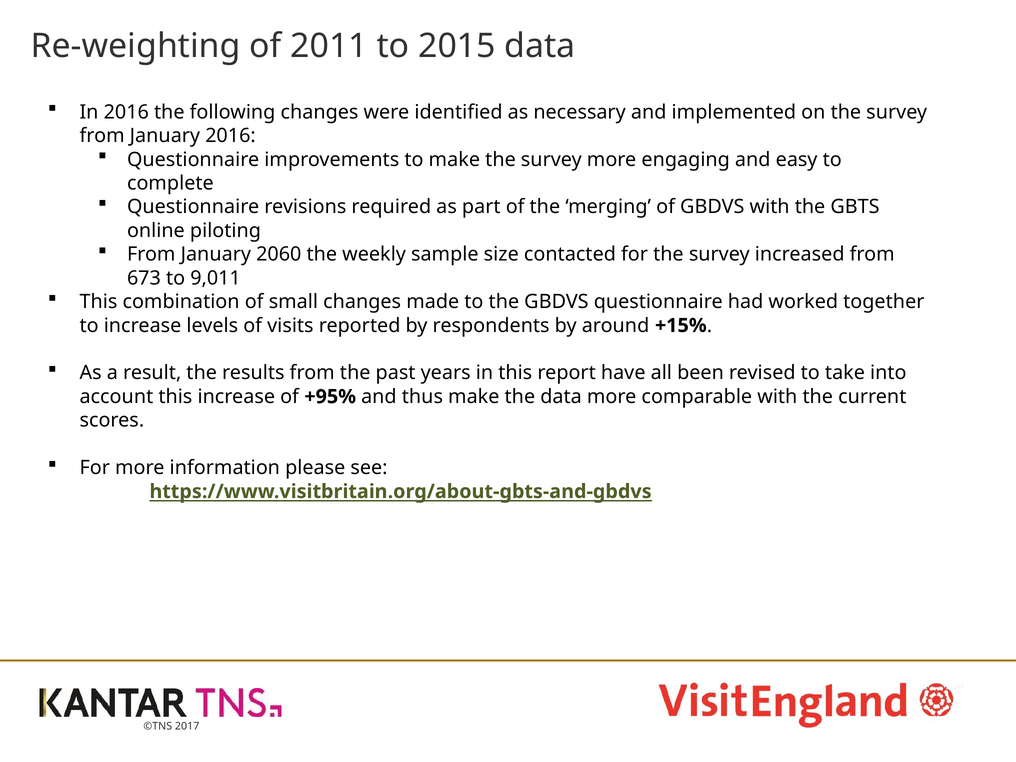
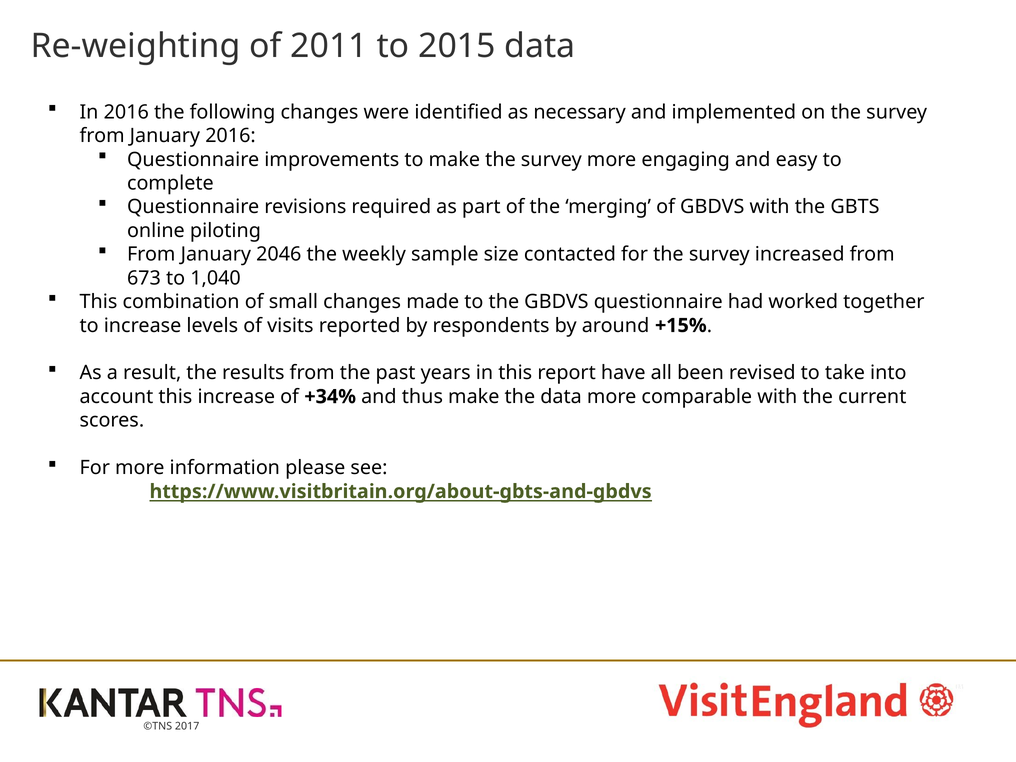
2060: 2060 -> 2046
9,011: 9,011 -> 1,040
+95%: +95% -> +34%
